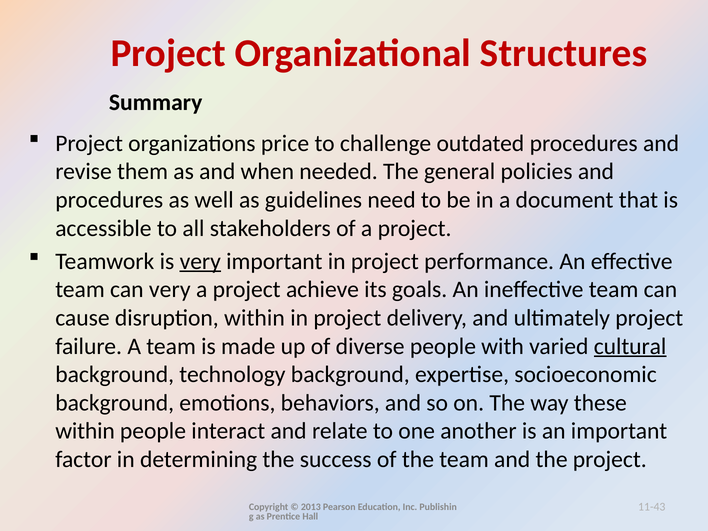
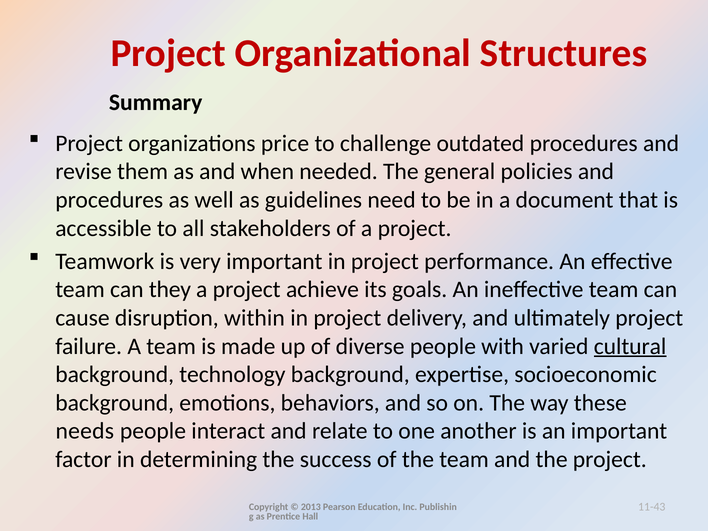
very at (200, 261) underline: present -> none
can very: very -> they
within at (85, 431): within -> needs
